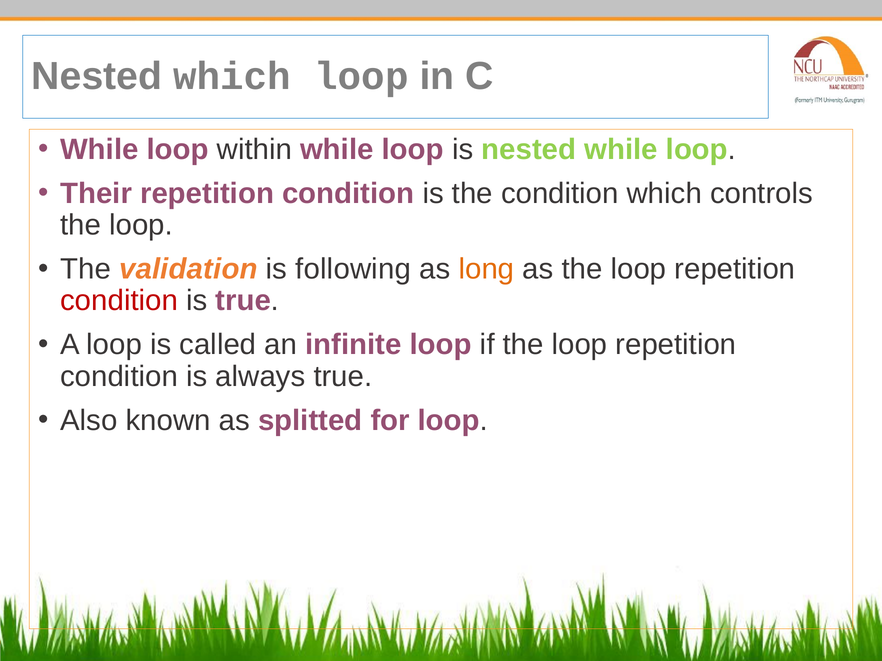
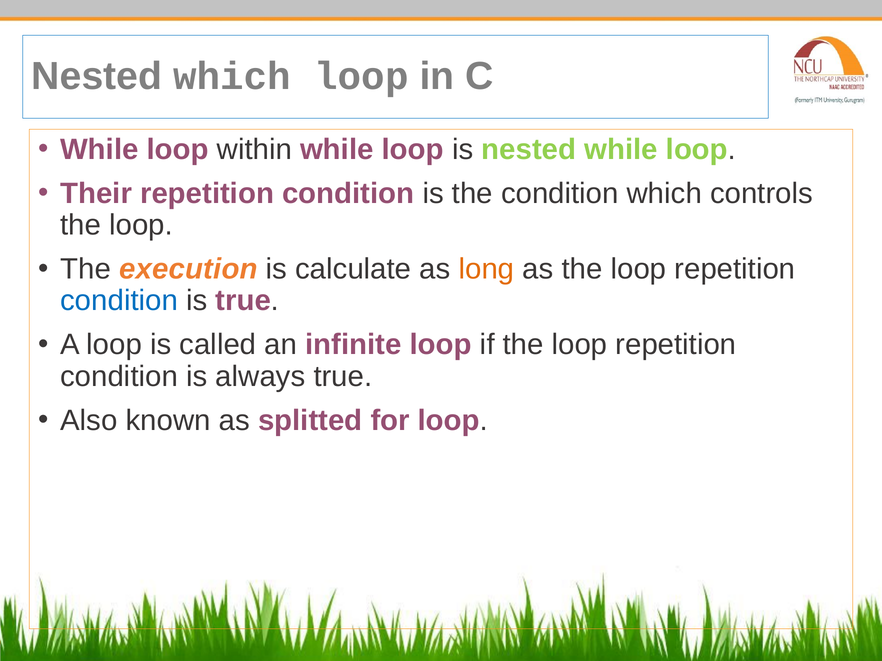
validation: validation -> execution
following: following -> calculate
condition at (119, 301) colour: red -> blue
